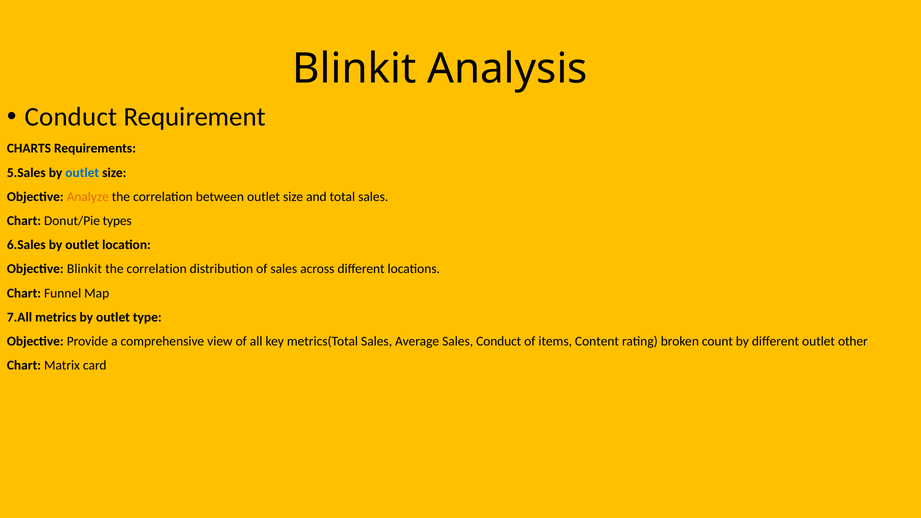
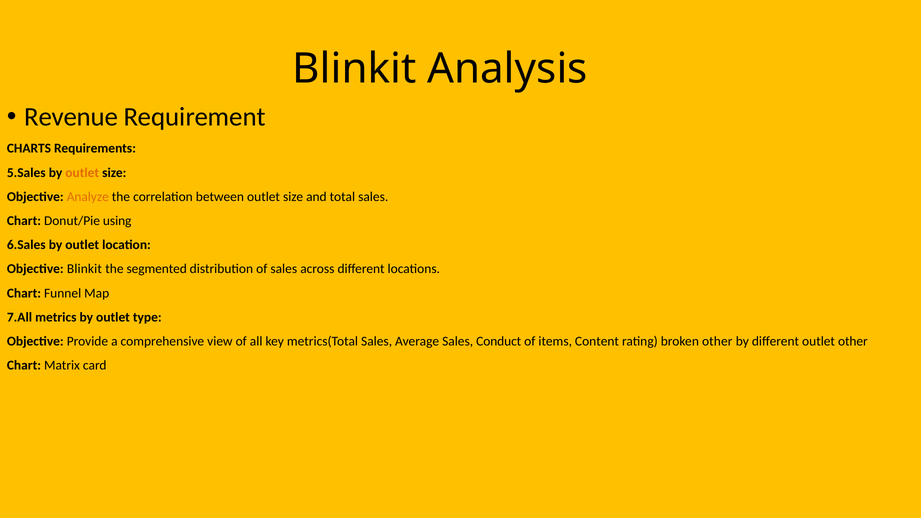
Conduct at (71, 117): Conduct -> Revenue
outlet at (82, 173) colour: blue -> orange
types: types -> using
correlation at (157, 269): correlation -> segmented
broken count: count -> other
